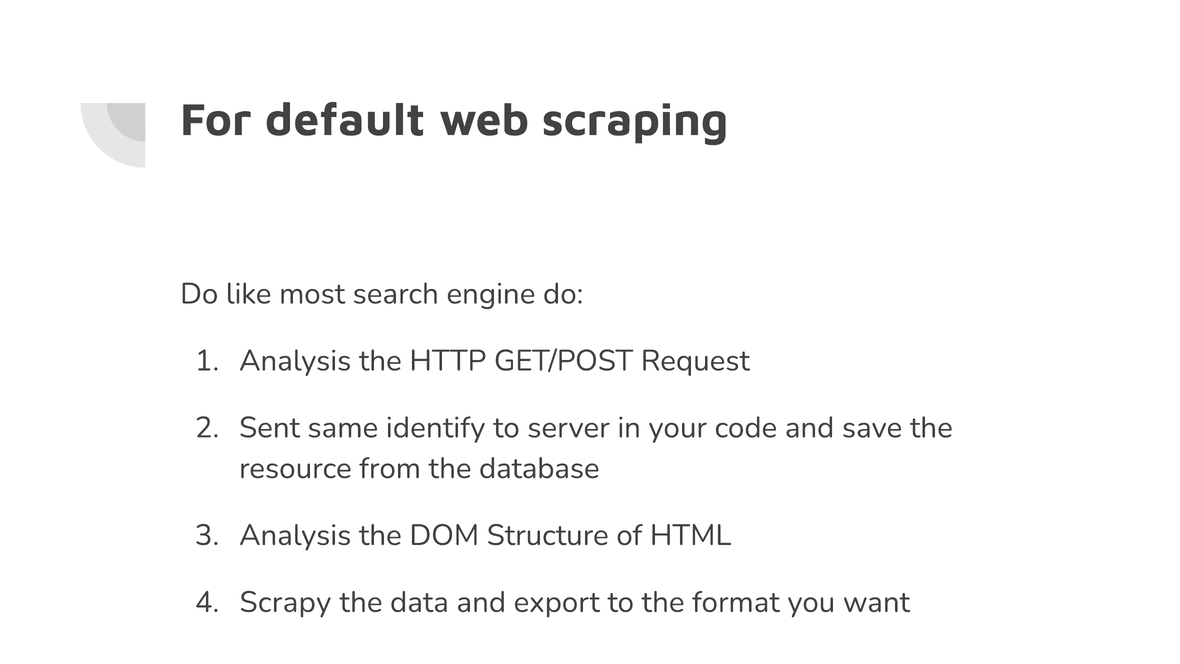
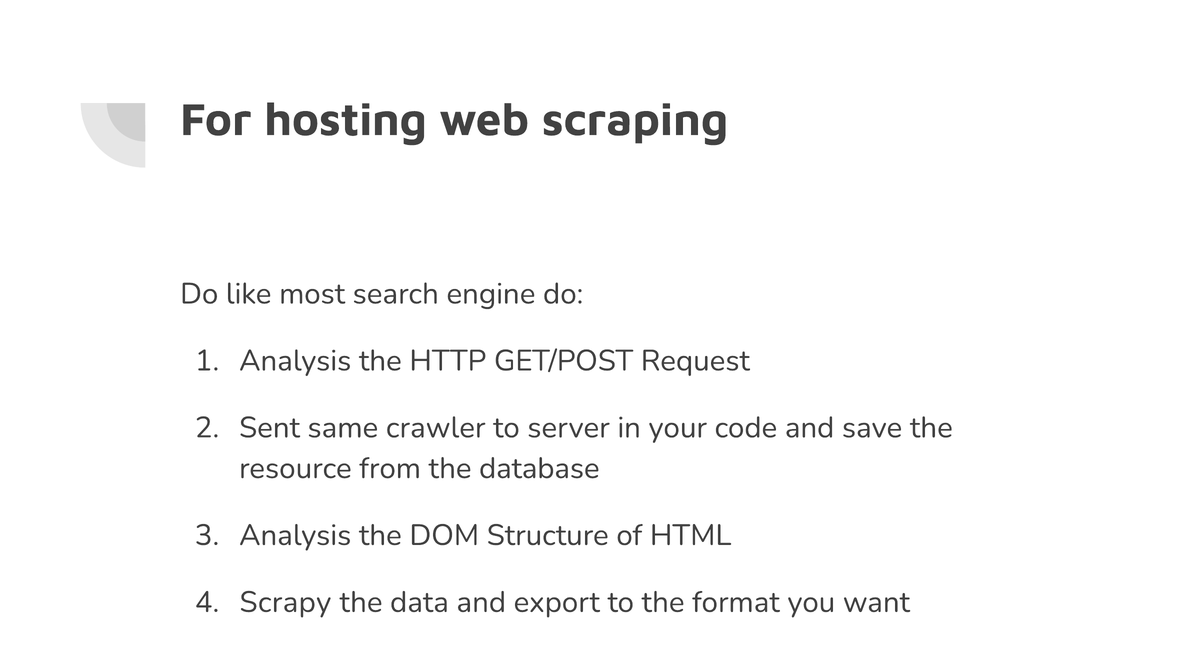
default: default -> hosting
identify: identify -> crawler
